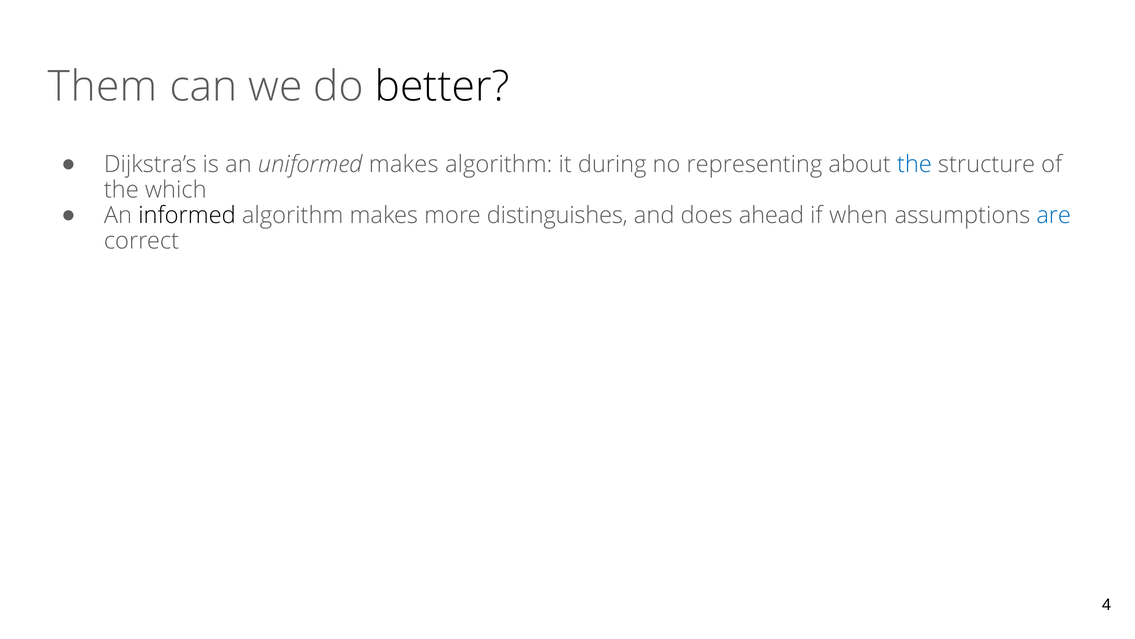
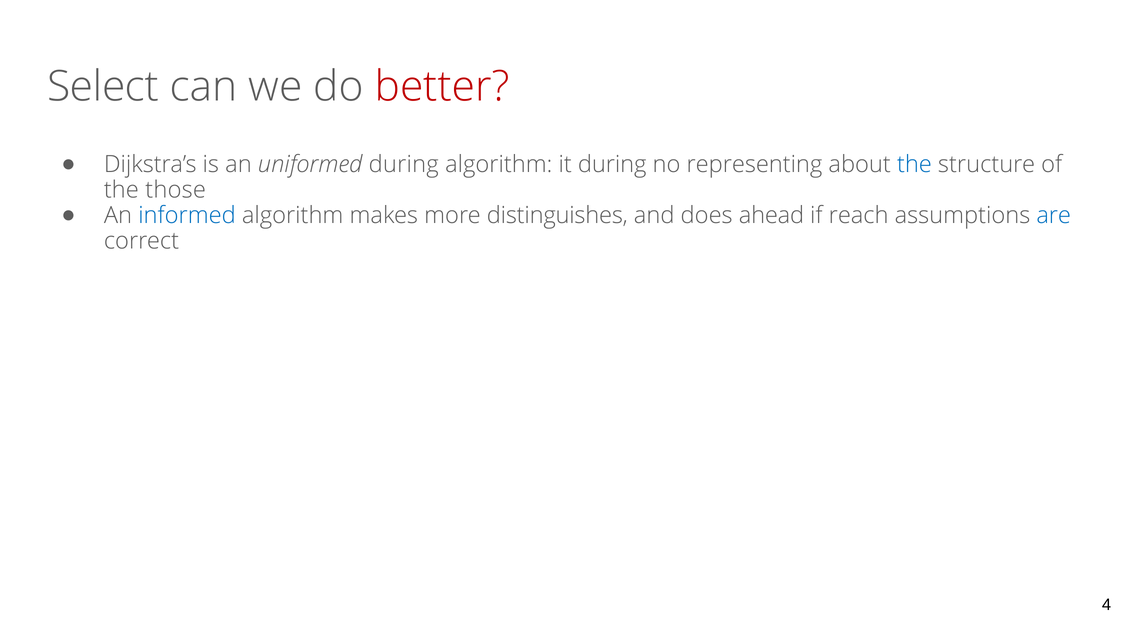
Them: Them -> Select
better colour: black -> red
uniformed makes: makes -> during
which: which -> those
informed colour: black -> blue
when: when -> reach
